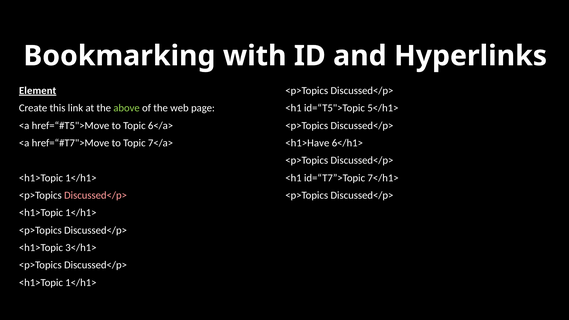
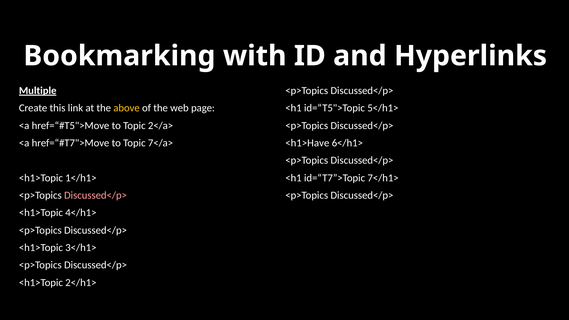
Element: Element -> Multiple
above colour: light green -> yellow
6</a>: 6</a> -> 2</a>
1</h1> at (81, 213): 1</h1> -> 4</h1>
1</h1> at (81, 283): 1</h1> -> 2</h1>
